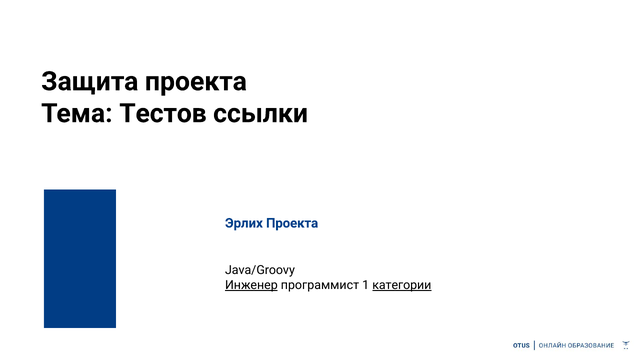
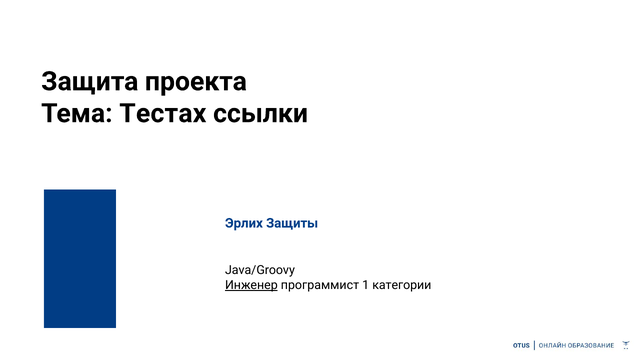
Тестов: Тестов -> Тестах
Эрлих Проекта: Проекта -> Защиты
категории underline: present -> none
